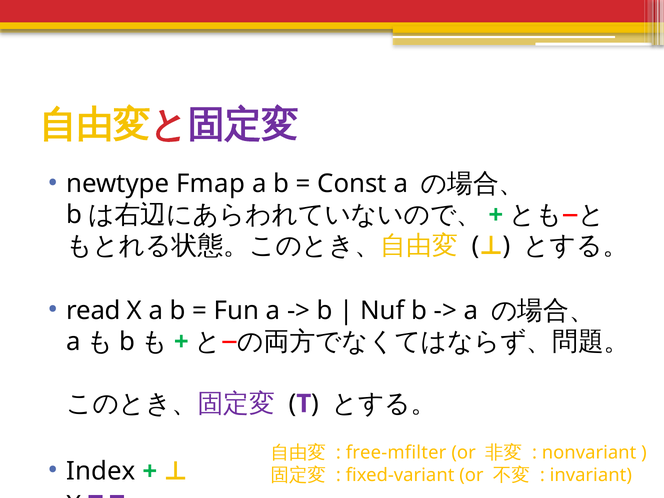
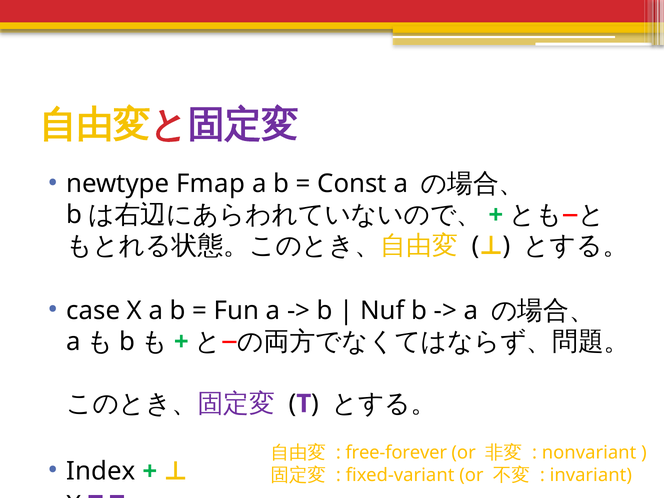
read: read -> case
free-mfilter: free-mfilter -> free-forever
